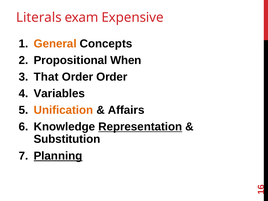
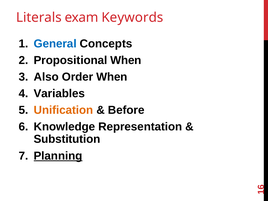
Expensive: Expensive -> Keywords
General colour: orange -> blue
That: That -> Also
Order Order: Order -> When
Affairs: Affairs -> Before
Representation underline: present -> none
